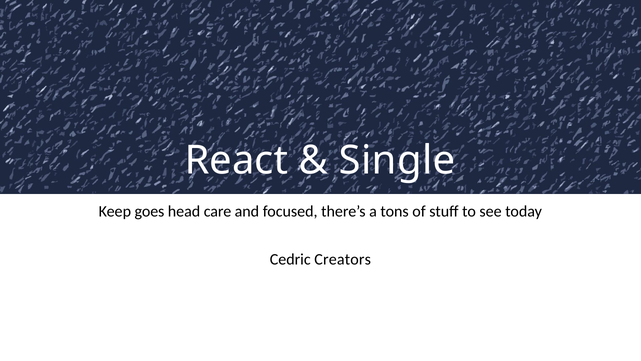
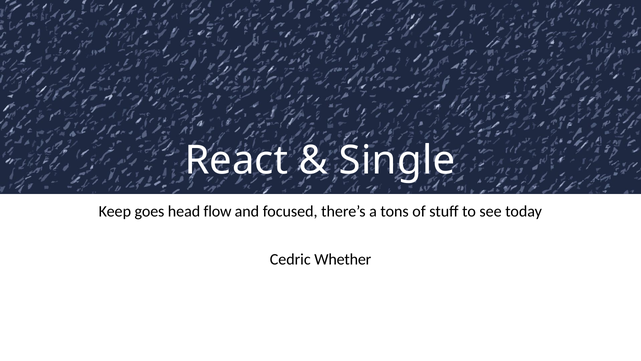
care: care -> flow
Creators: Creators -> Whether
